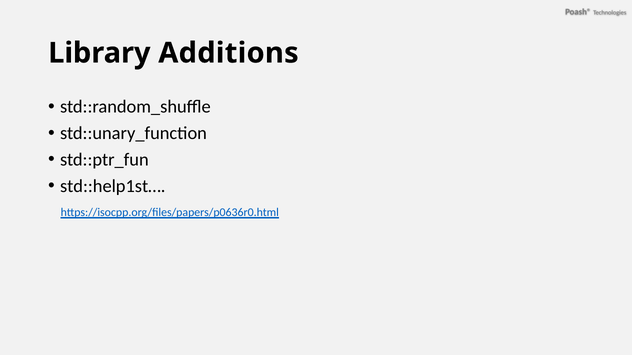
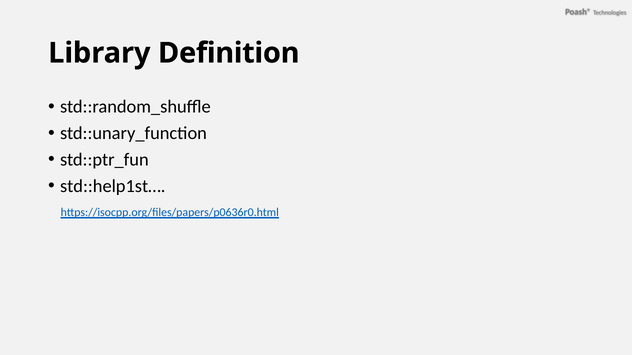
Additions: Additions -> Definition
